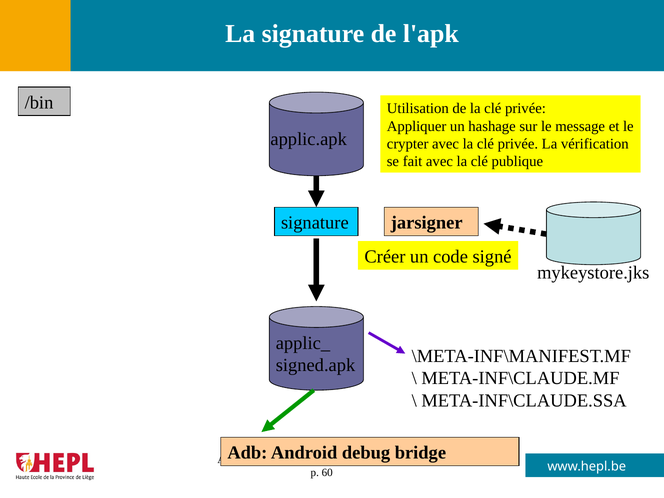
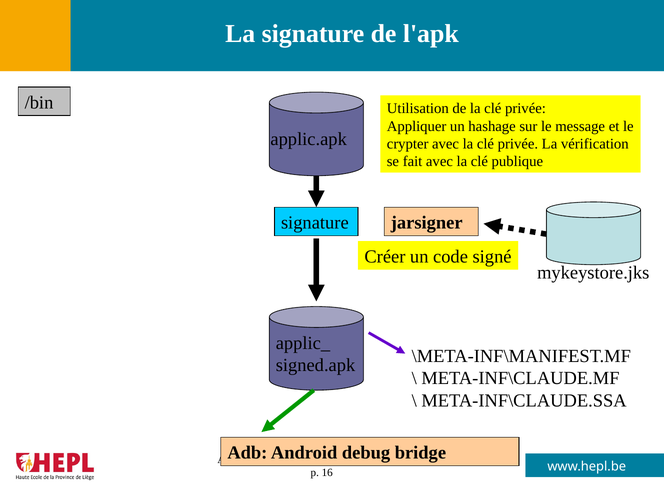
60: 60 -> 16
